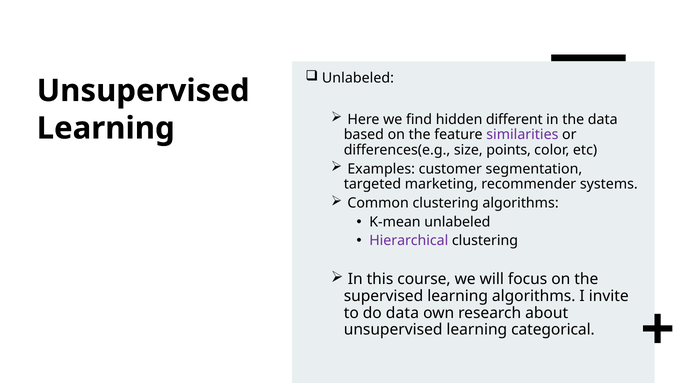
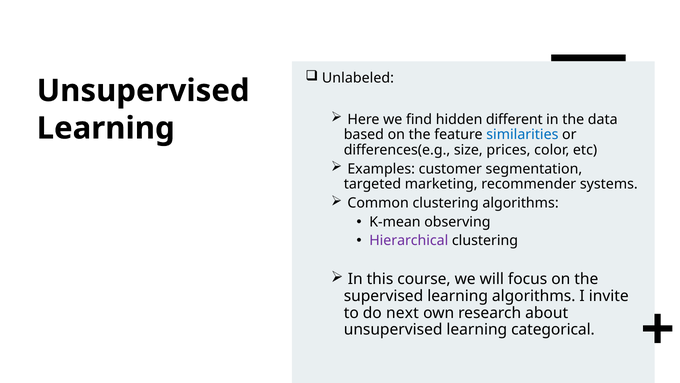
similarities colour: purple -> blue
points: points -> prices
K-mean unlabeled: unlabeled -> observing
do data: data -> next
